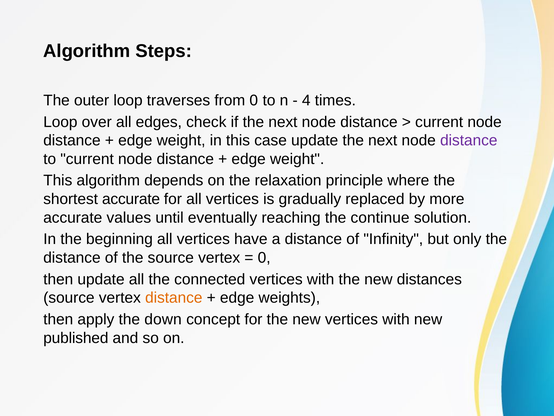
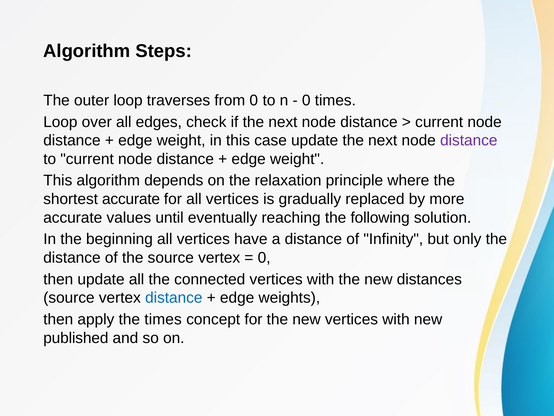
4 at (306, 100): 4 -> 0
continue: continue -> following
distance at (174, 297) colour: orange -> blue
the down: down -> times
